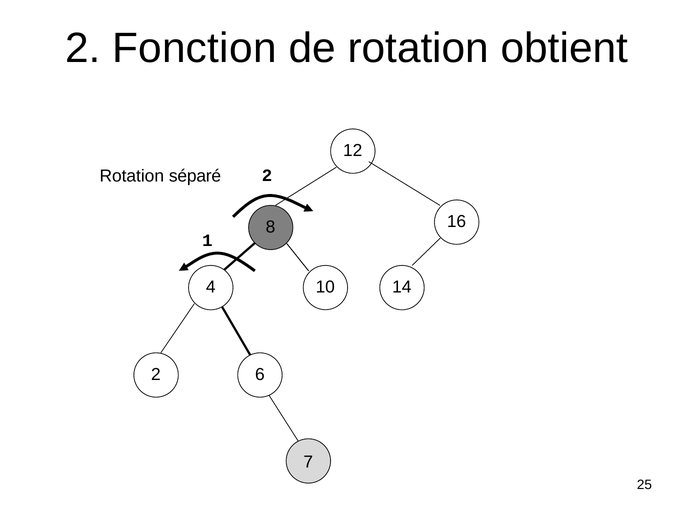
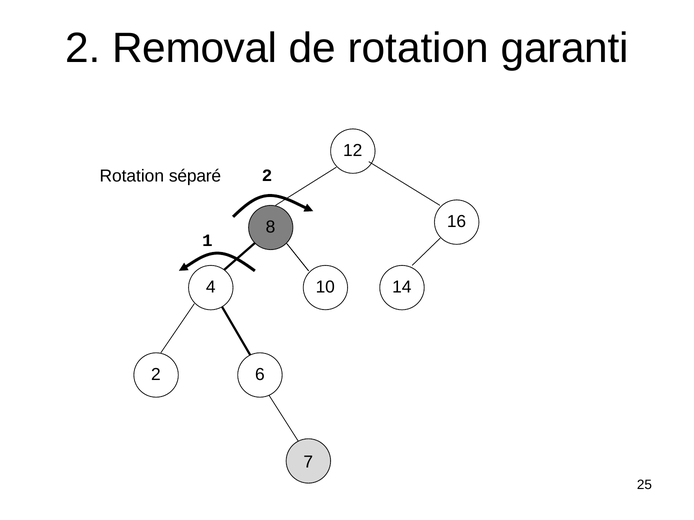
Fonction: Fonction -> Removal
obtient: obtient -> garanti
